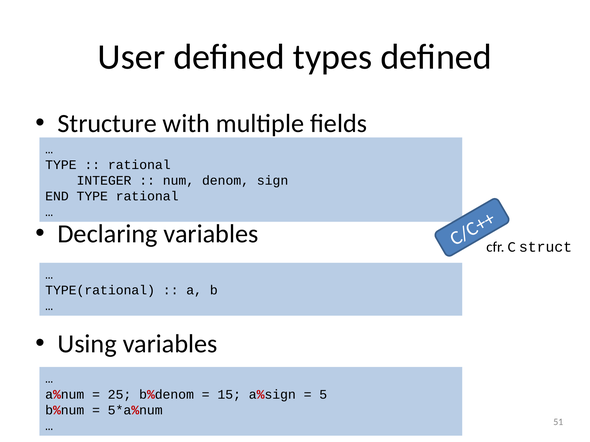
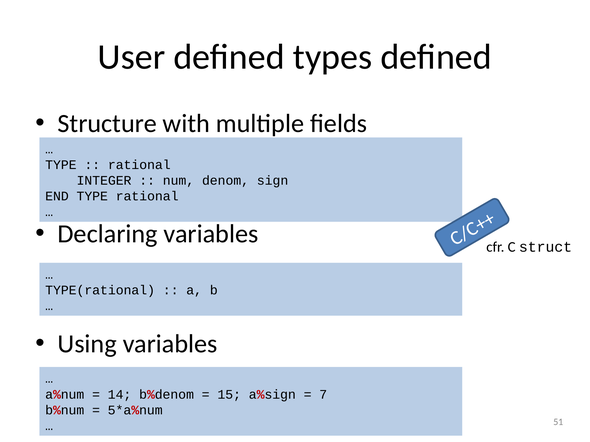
25: 25 -> 14
5: 5 -> 7
